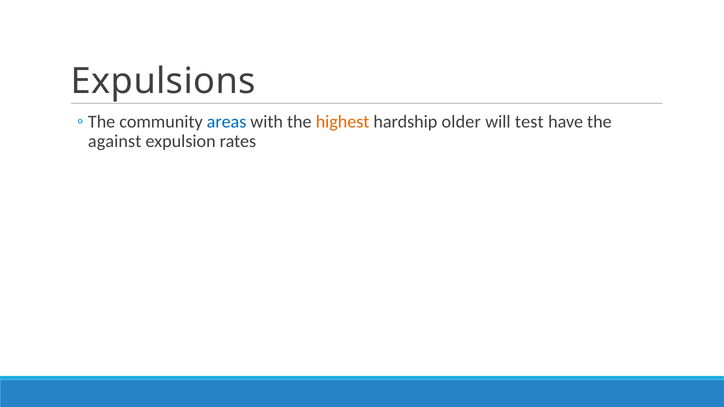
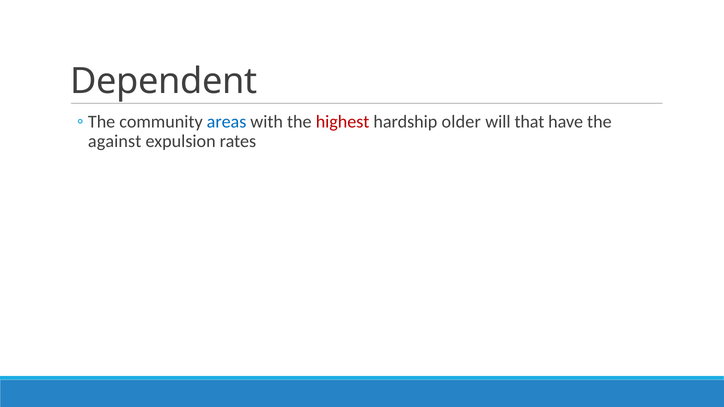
Expulsions: Expulsions -> Dependent
highest colour: orange -> red
test: test -> that
